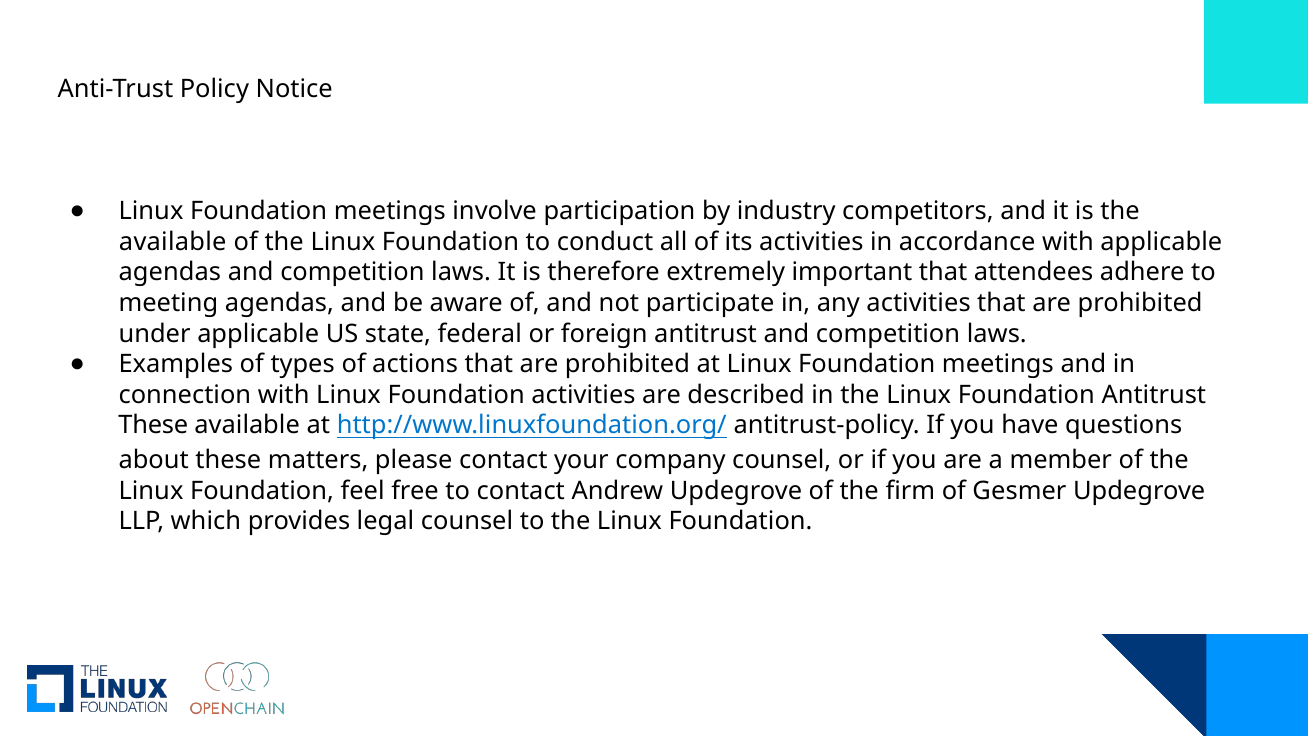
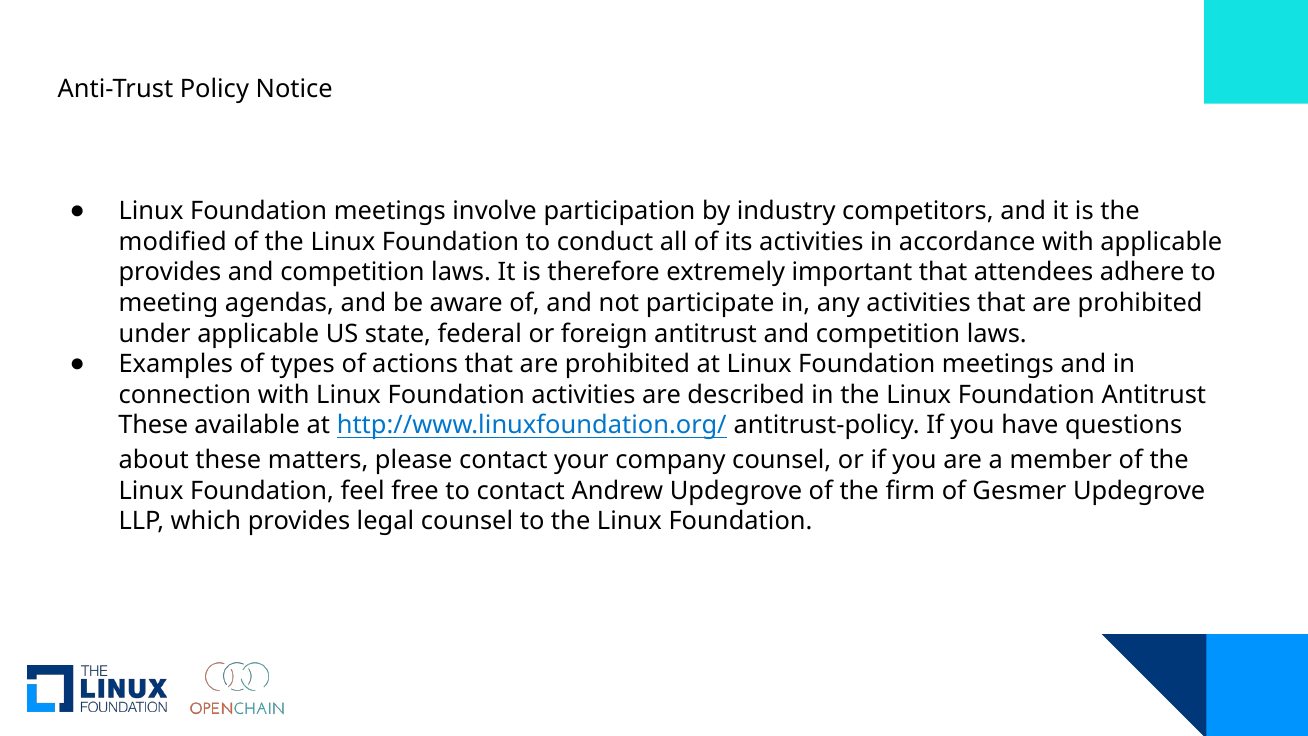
available at (173, 242): available -> modified
agendas at (170, 273): agendas -> provides
